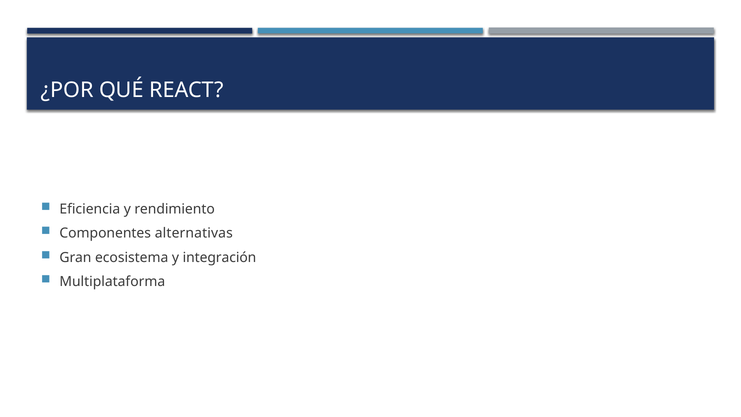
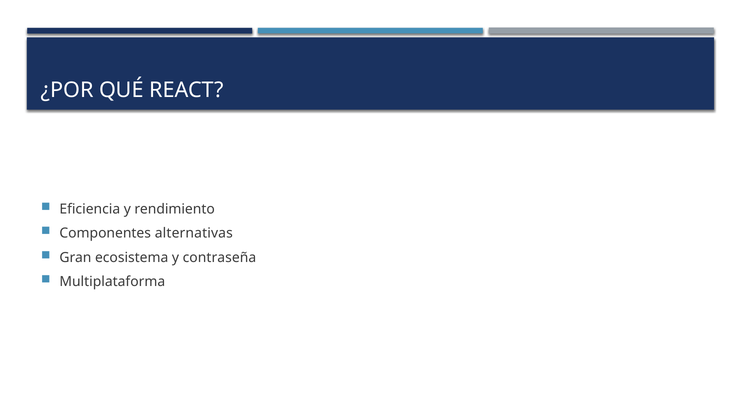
integración: integración -> contraseña
